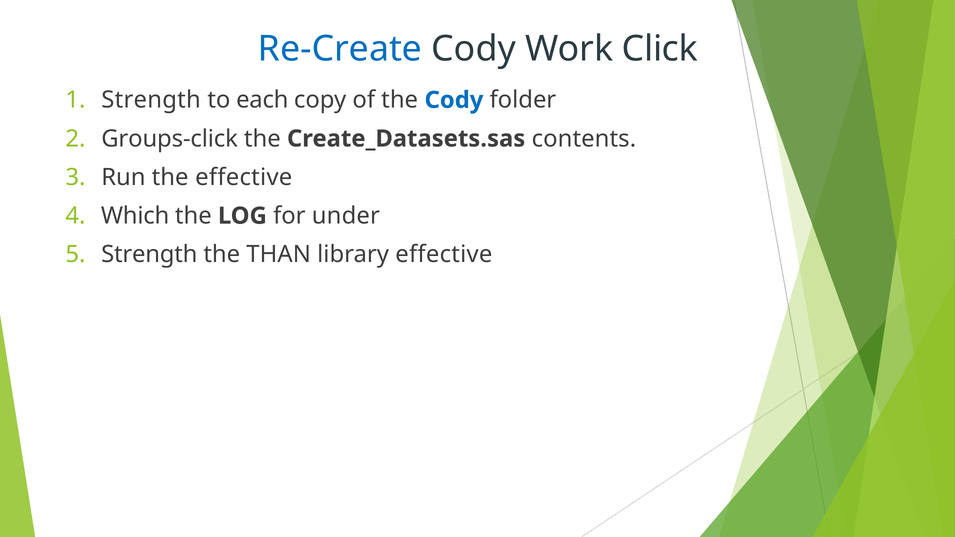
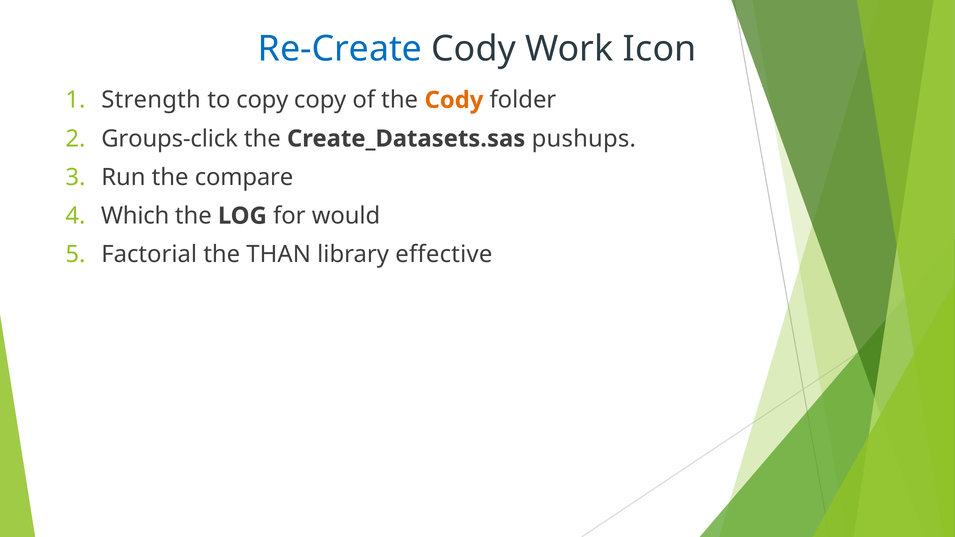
Click: Click -> Icon
to each: each -> copy
Cody at (454, 100) colour: blue -> orange
contents: contents -> pushups
the effective: effective -> compare
under: under -> would
Strength at (149, 255): Strength -> Factorial
